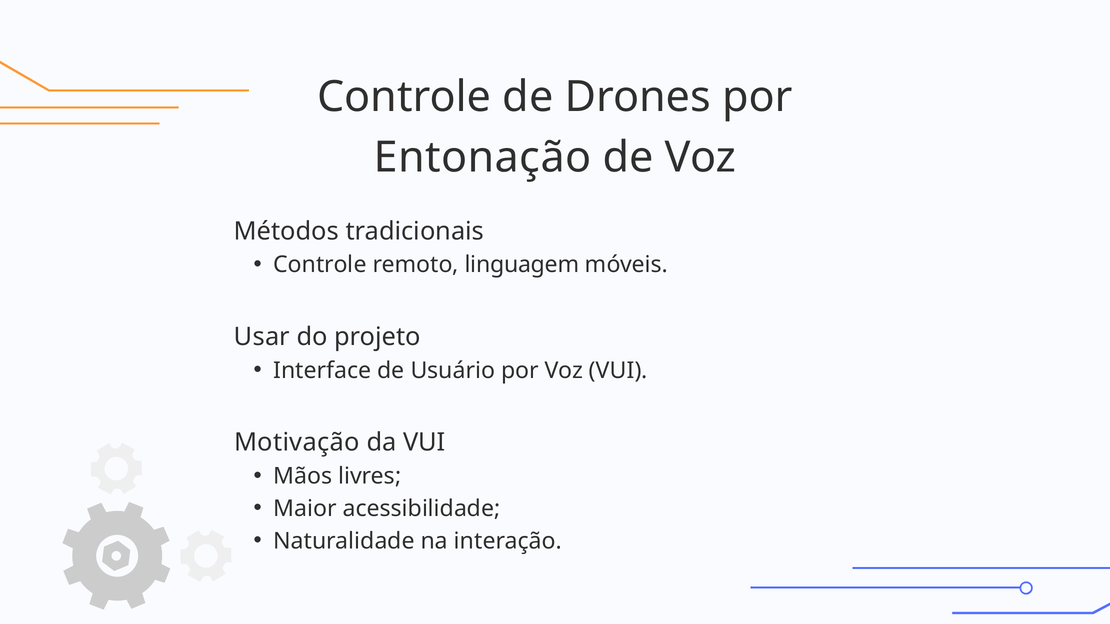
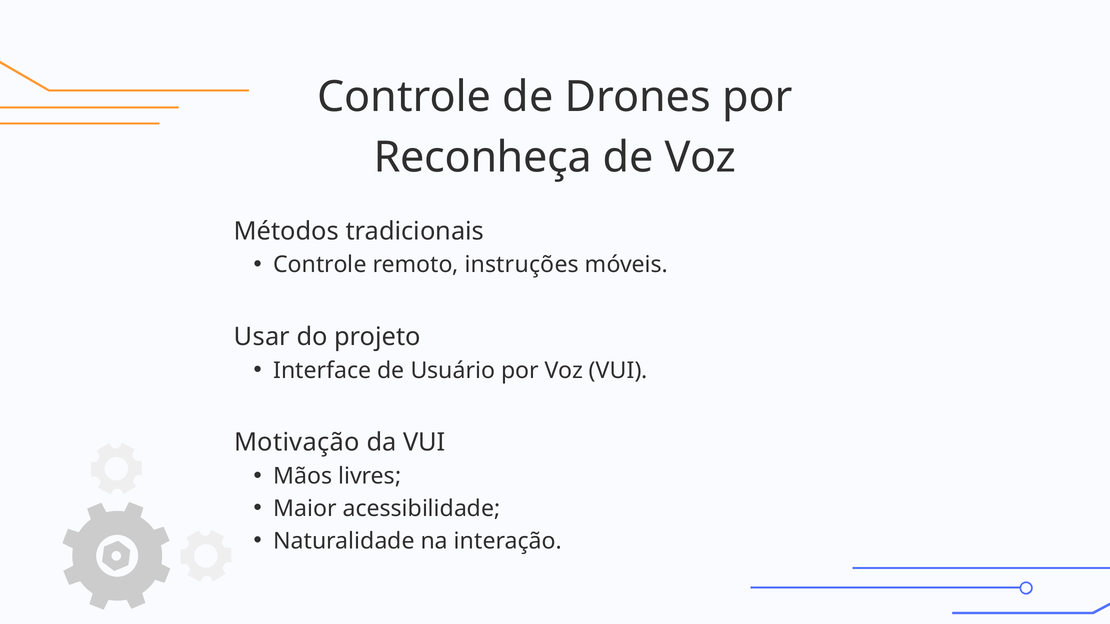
Entonação: Entonação -> Reconheça
linguagem: linguagem -> instruções
